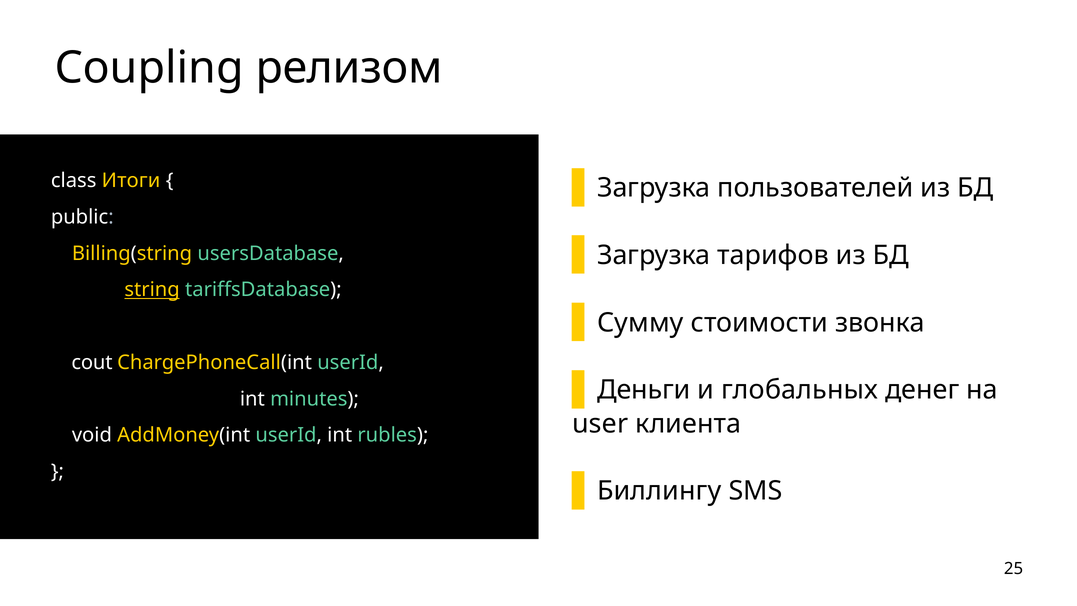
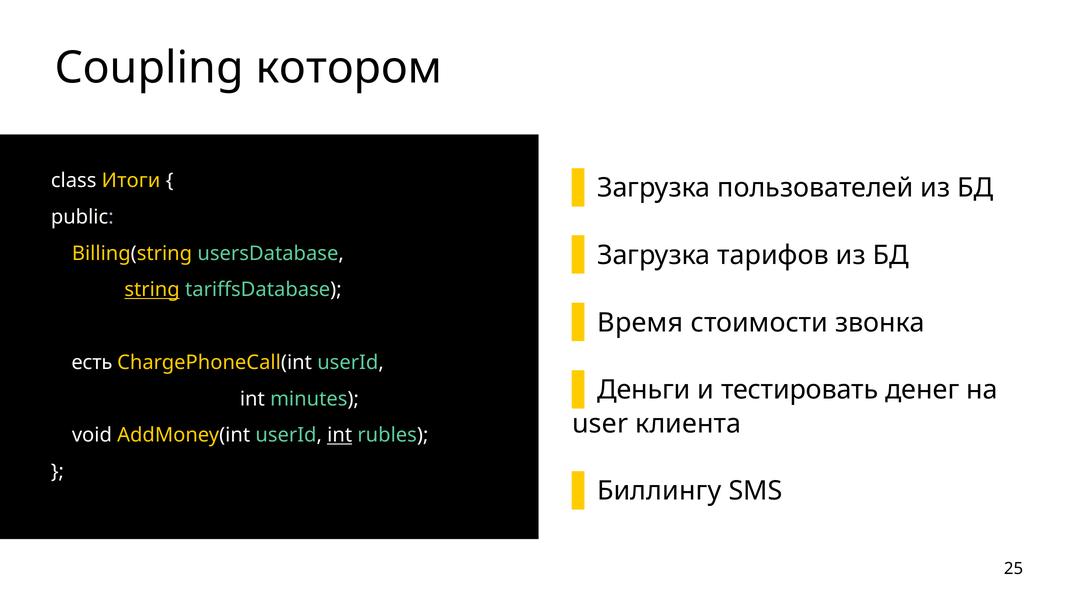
релизом: релизом -> котором
Сумму: Сумму -> Время
cout: cout -> есть
глобальных: глобальных -> тестировать
int at (340, 435) underline: none -> present
